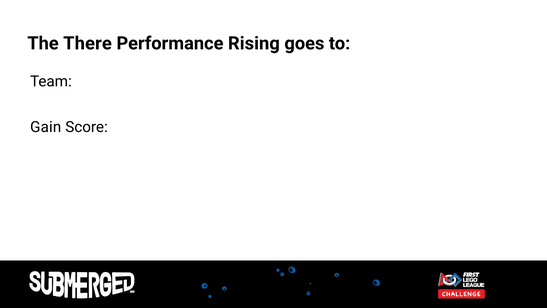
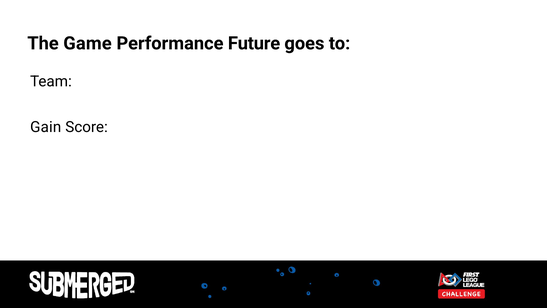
There: There -> Game
Rising: Rising -> Future
